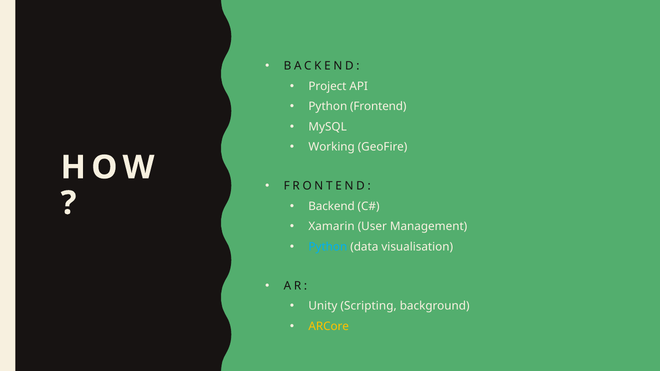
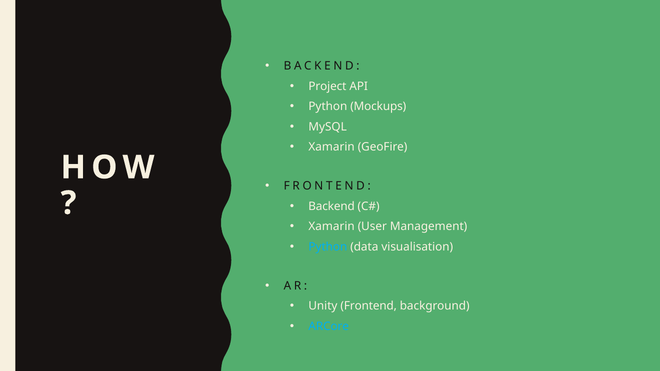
Python Frontend: Frontend -> Mockups
Working at (332, 147): Working -> Xamarin
Unity Scripting: Scripting -> Frontend
ARCore colour: yellow -> light blue
